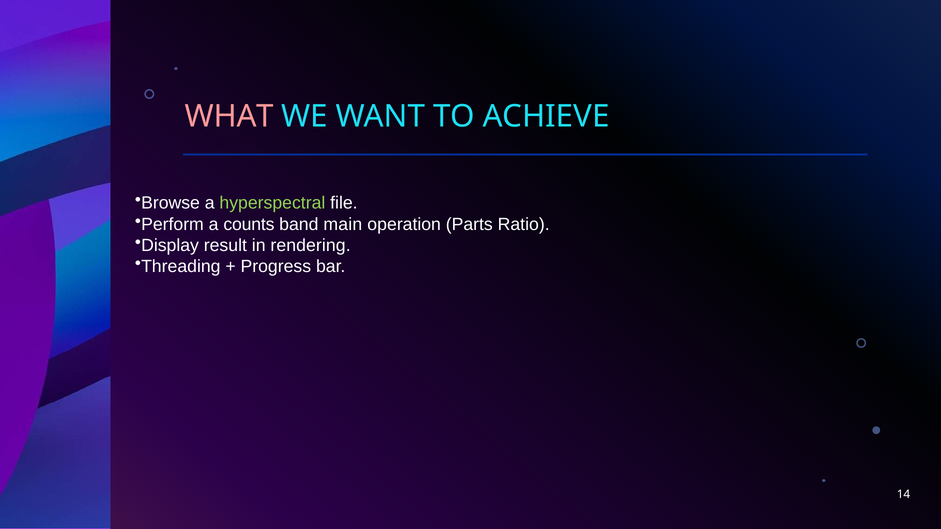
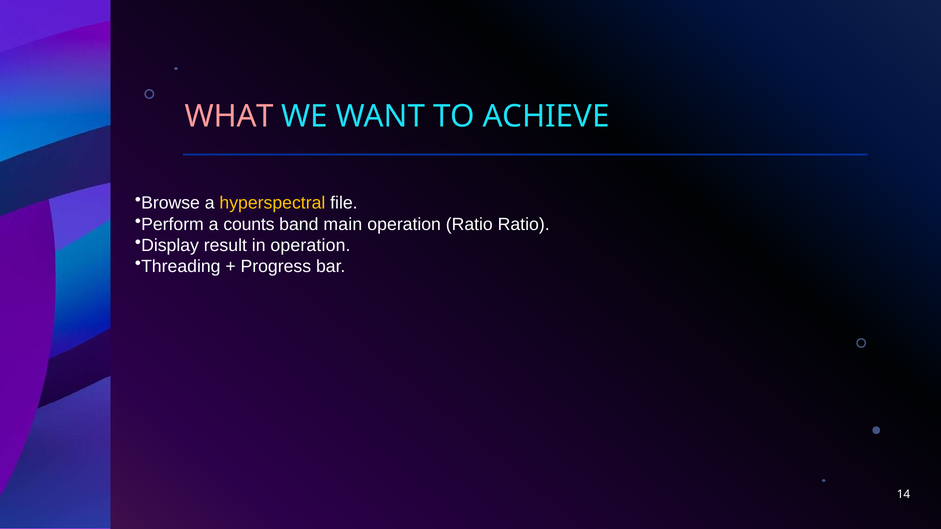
hyperspectral colour: light green -> yellow
operation Parts: Parts -> Ratio
in rendering: rendering -> operation
